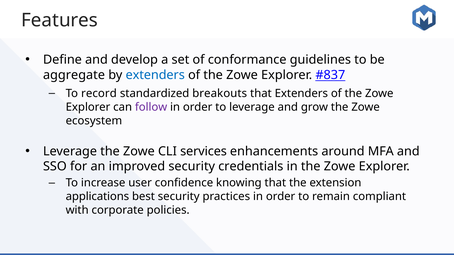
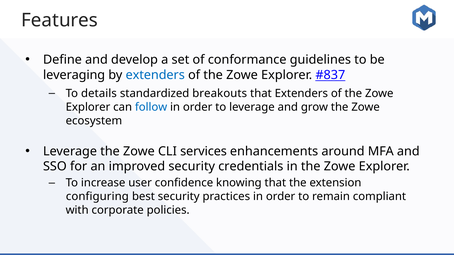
aggregate: aggregate -> leveraging
record: record -> details
follow colour: purple -> blue
applications: applications -> configuring
